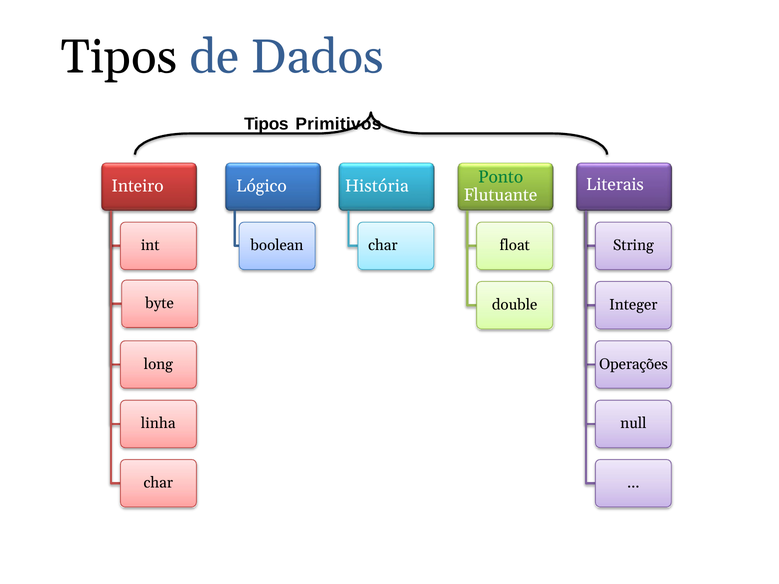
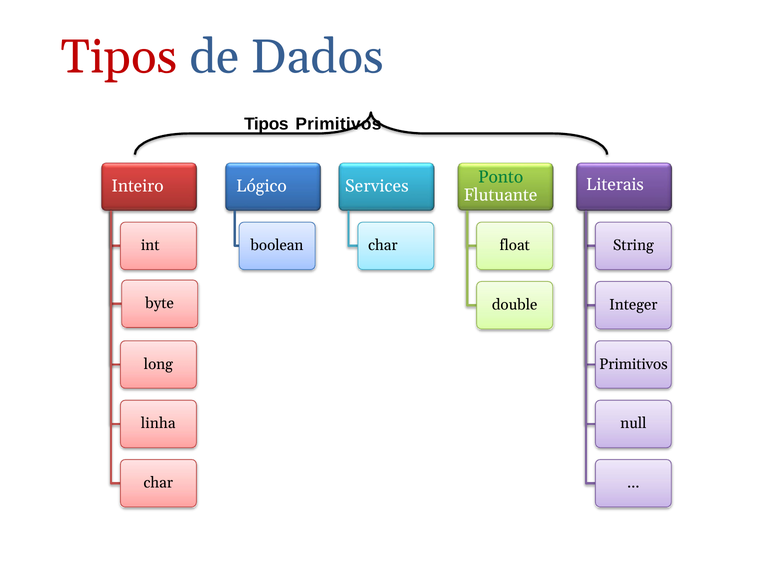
Tipos at (119, 57) colour: black -> red
História: História -> Services
Operações at (633, 364): Operações -> Primitivos
